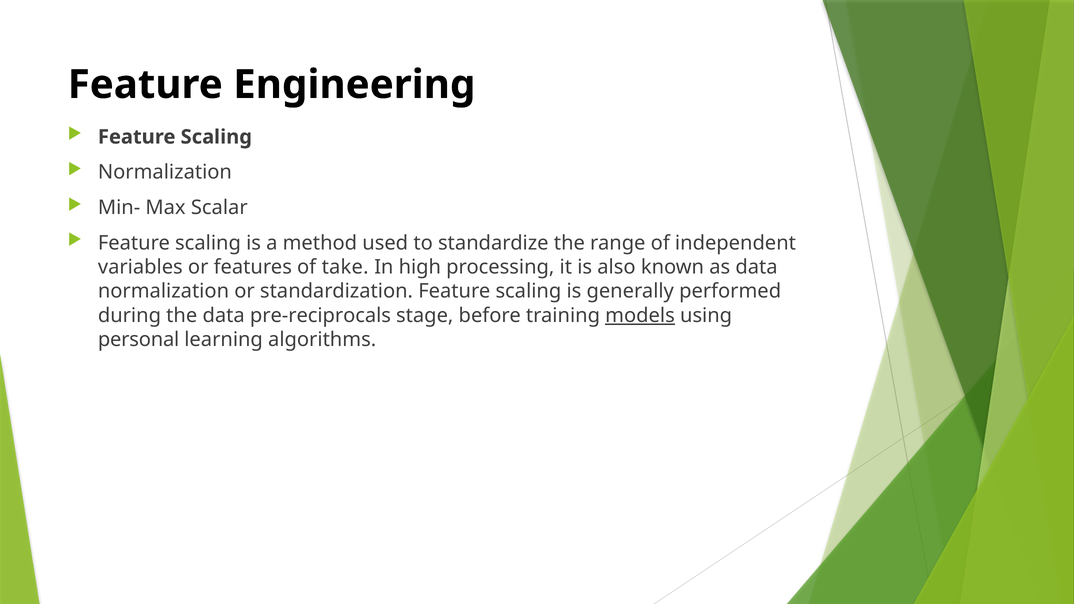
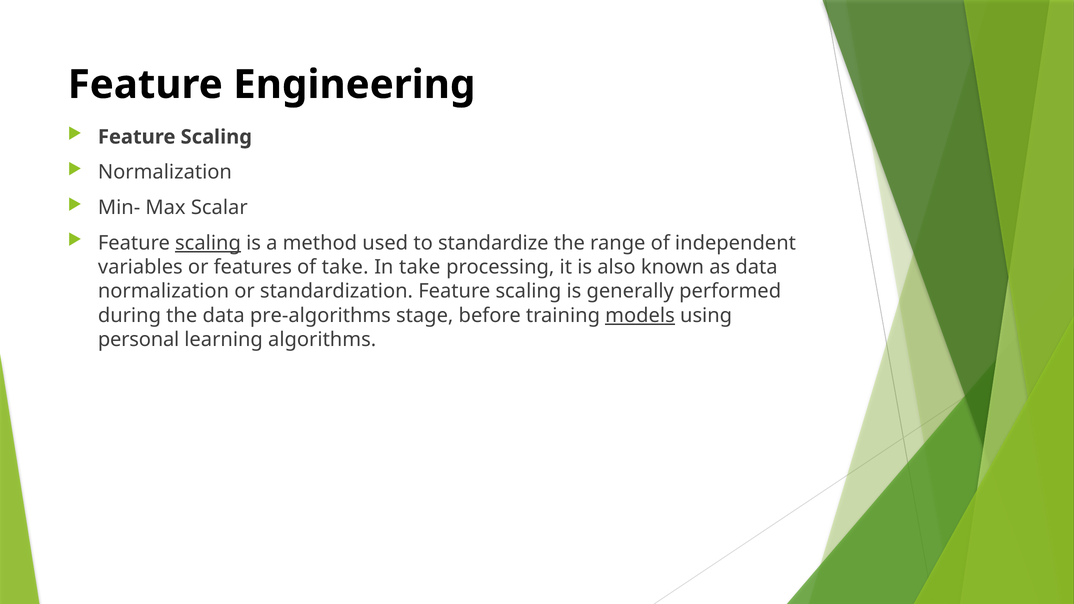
scaling at (208, 243) underline: none -> present
In high: high -> take
pre-reciprocals: pre-reciprocals -> pre-algorithms
